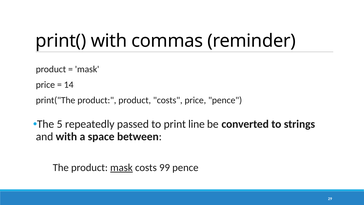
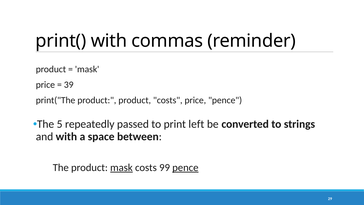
14: 14 -> 39
line: line -> left
pence at (185, 167) underline: none -> present
